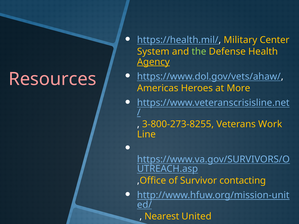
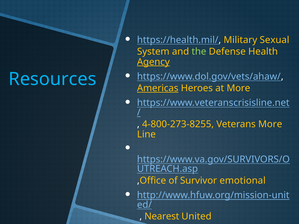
Military Center: Center -> Sexual
Resources colour: pink -> light blue
Americas underline: none -> present
3-800-273-8255: 3-800-273-8255 -> 4-800-273-8255
Veterans Work: Work -> More
contacting: contacting -> emotional
